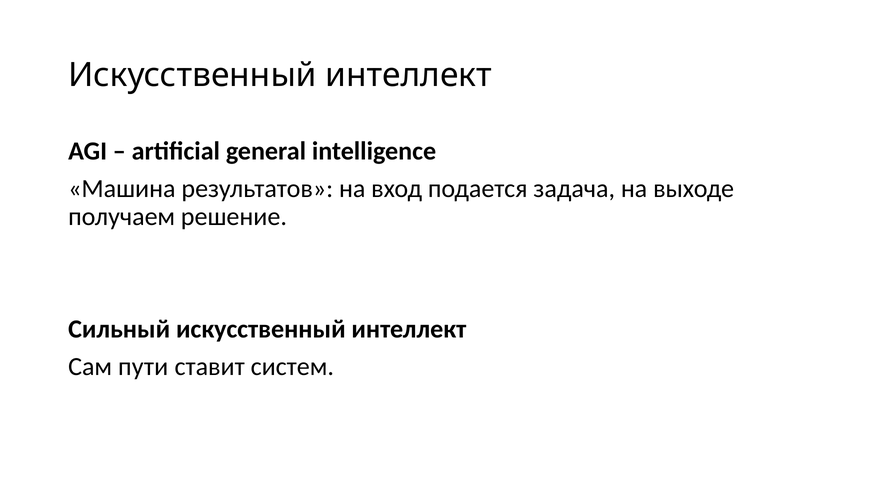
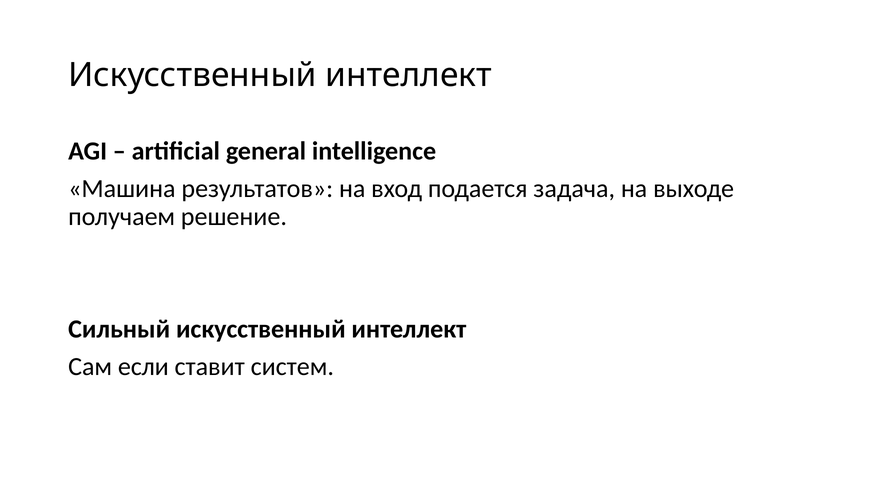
пути: пути -> если
